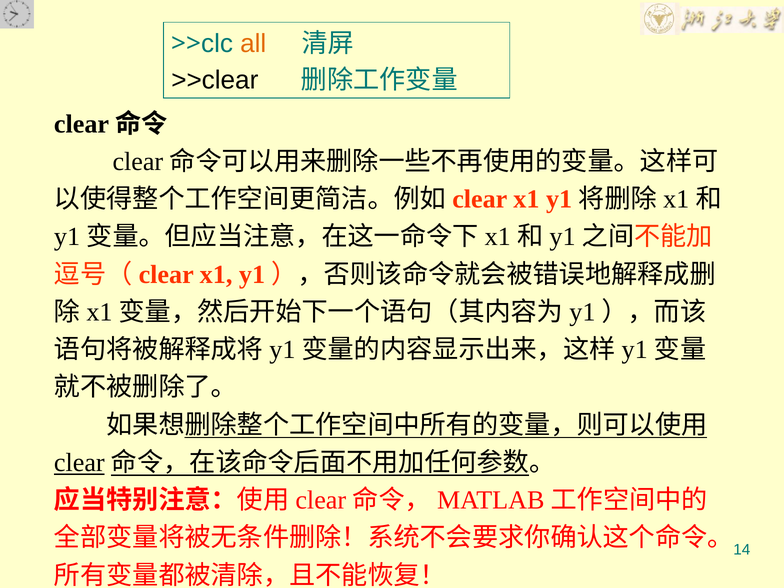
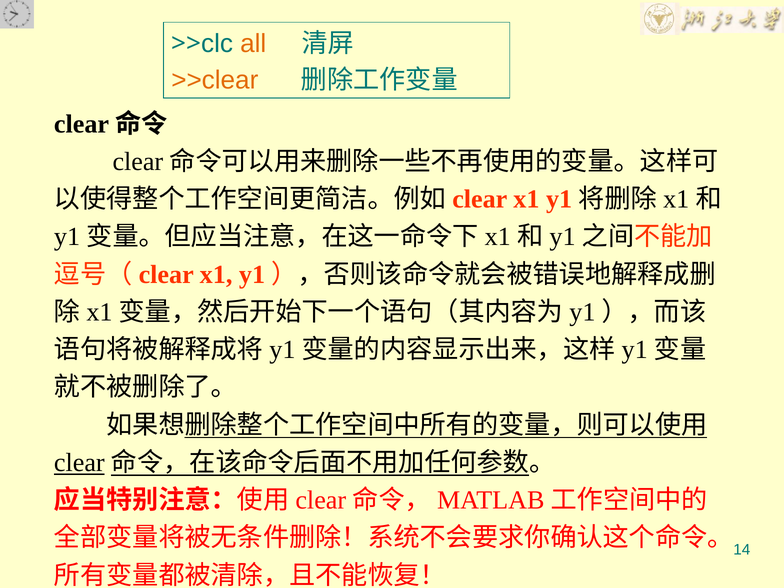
>>clear colour: black -> orange
